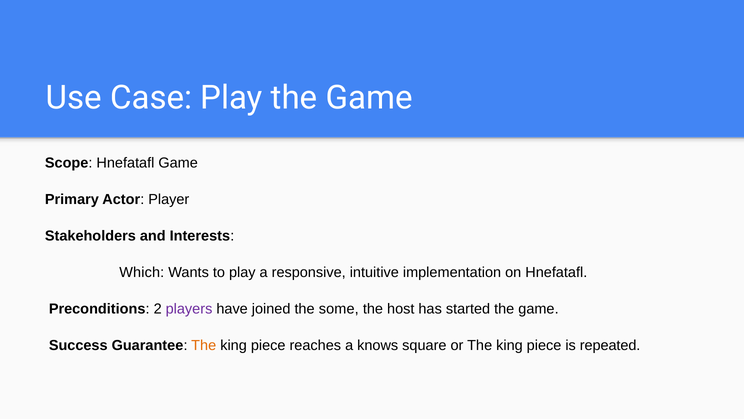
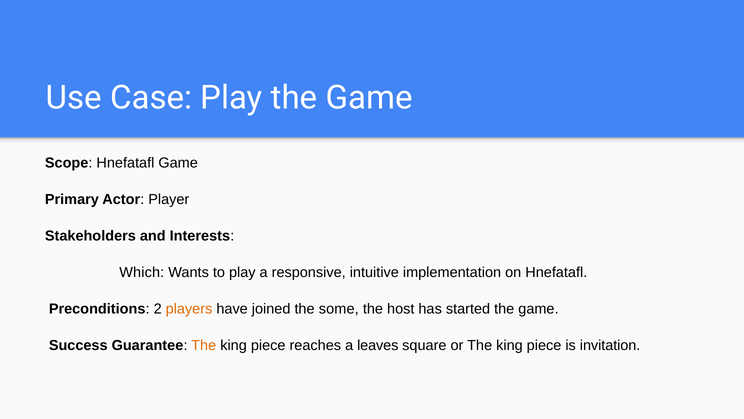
players colour: purple -> orange
knows: knows -> leaves
repeated: repeated -> invitation
